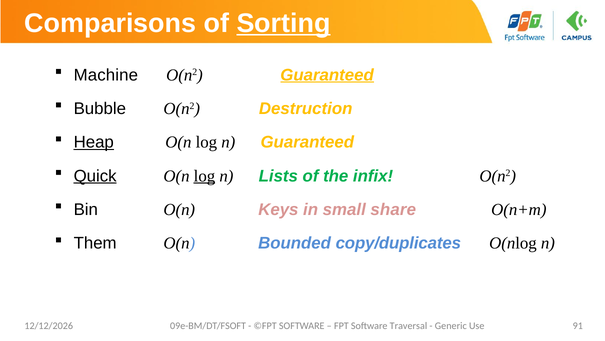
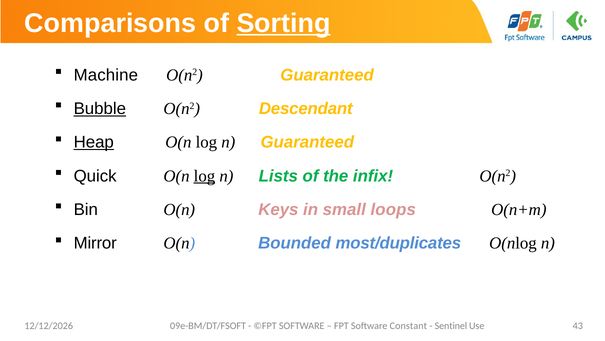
Guaranteed at (327, 75) underline: present -> none
Bubble underline: none -> present
Destruction: Destruction -> Descendant
Quick underline: present -> none
share: share -> loops
Them: Them -> Mirror
copy/duplicates: copy/duplicates -> most/duplicates
Traversal: Traversal -> Constant
Generic: Generic -> Sentinel
91: 91 -> 43
